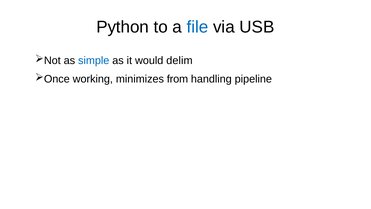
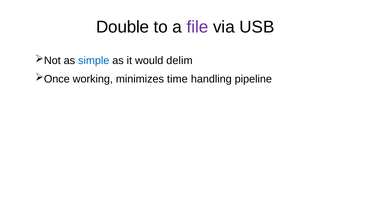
Python: Python -> Double
file colour: blue -> purple
from: from -> time
